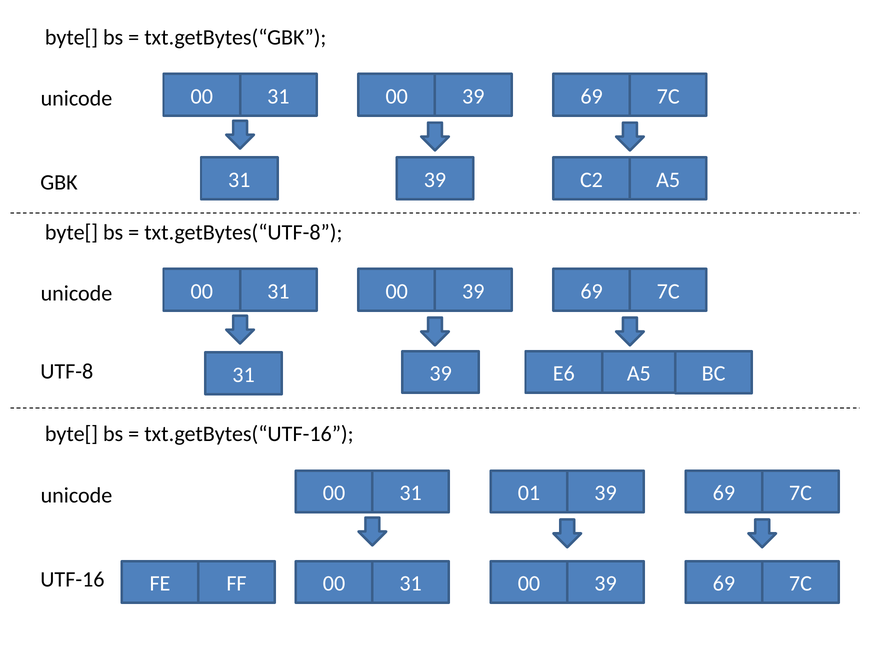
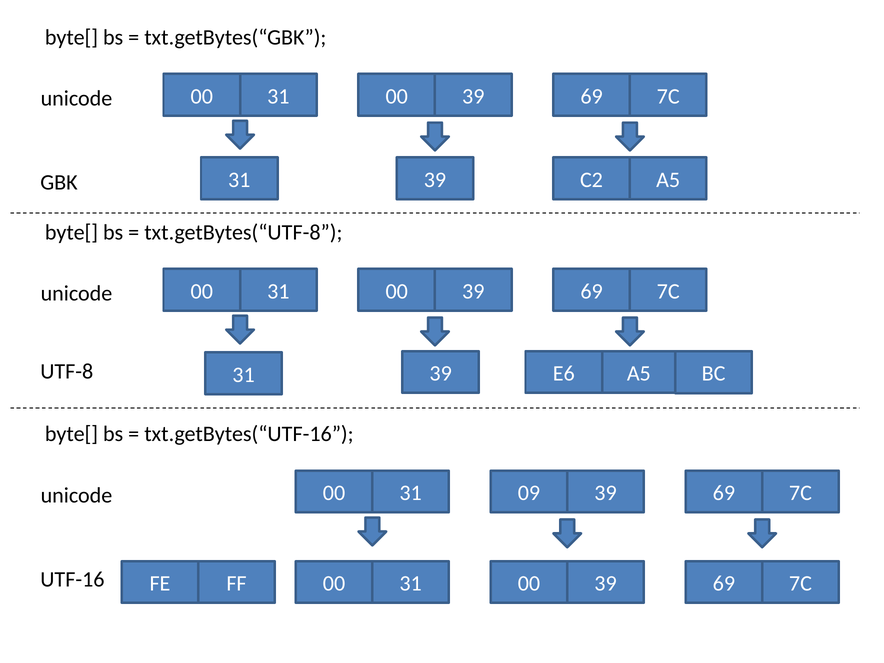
01: 01 -> 09
